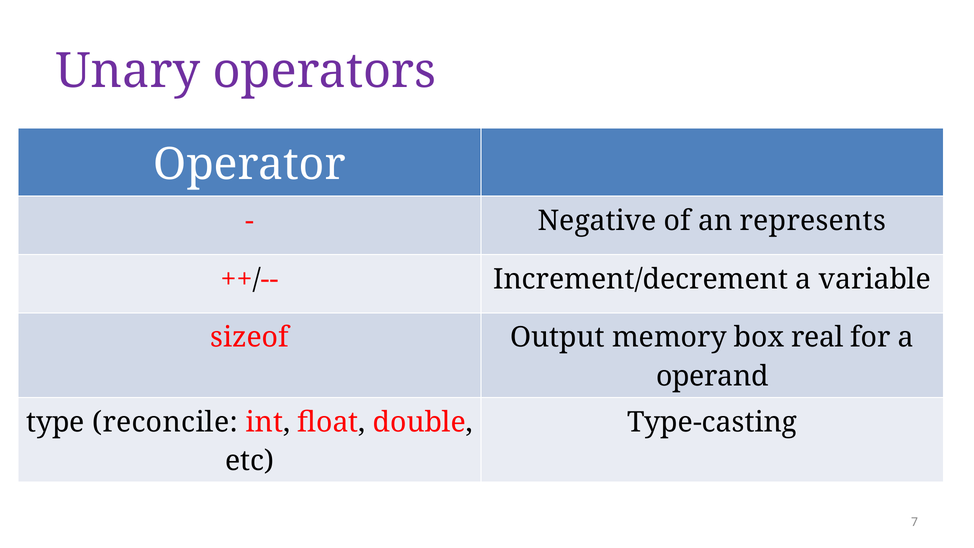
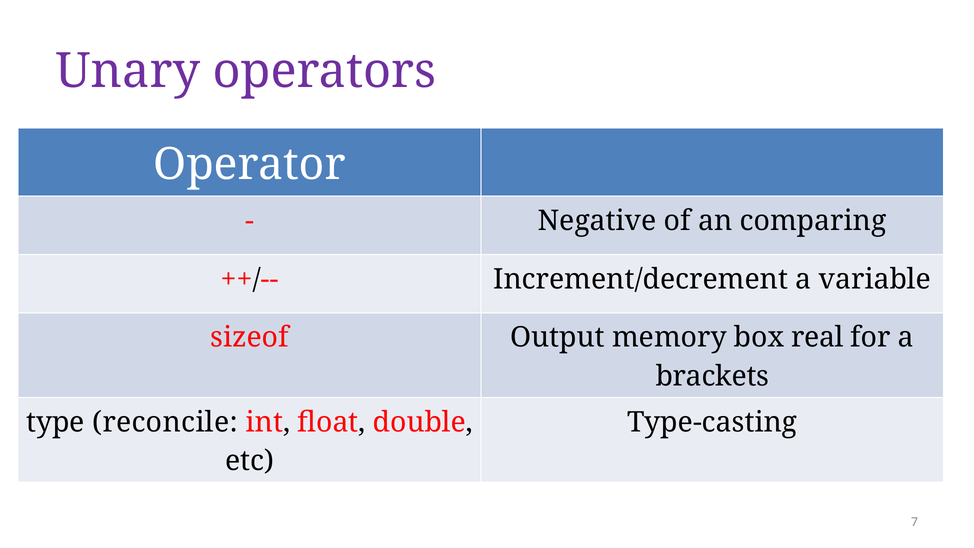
represents: represents -> comparing
operand: operand -> brackets
